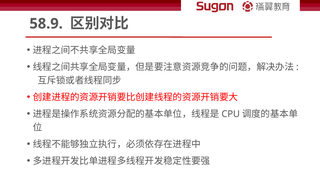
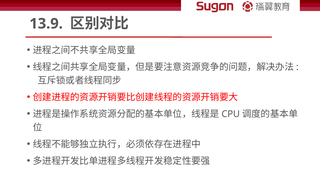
58.9: 58.9 -> 13.9
